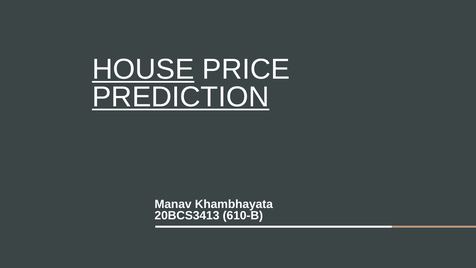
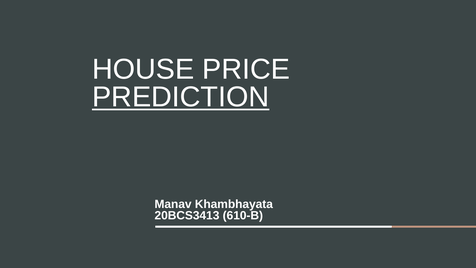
HOUSE underline: present -> none
